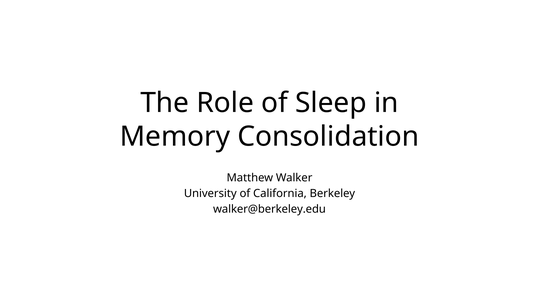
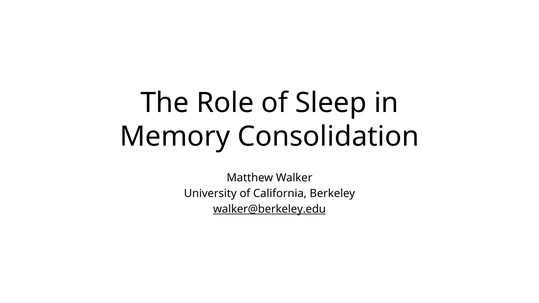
walker@berkeley.edu underline: none -> present
